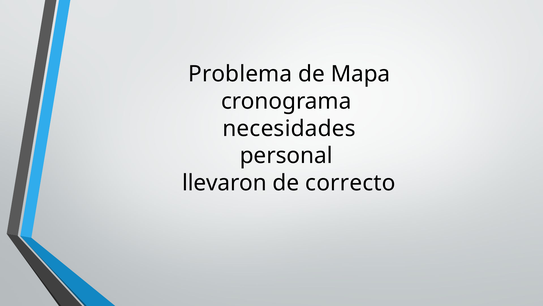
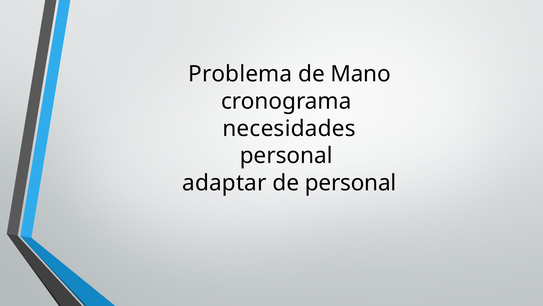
Mapa: Mapa -> Mano
llevaron: llevaron -> adaptar
de correcto: correcto -> personal
